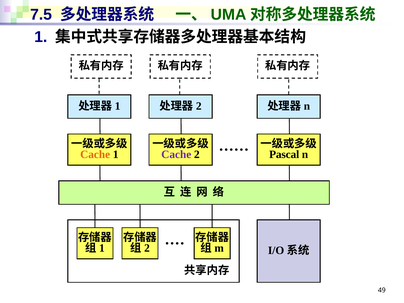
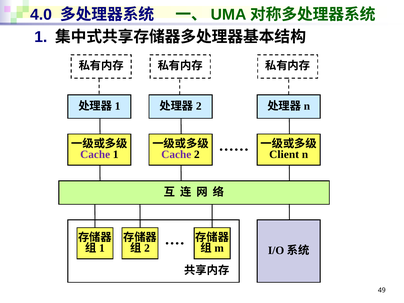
7.5: 7.5 -> 4.0
Cache at (95, 154) colour: orange -> purple
Pascal: Pascal -> Client
